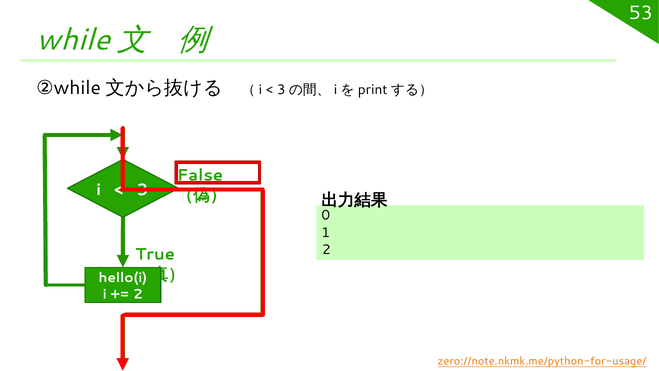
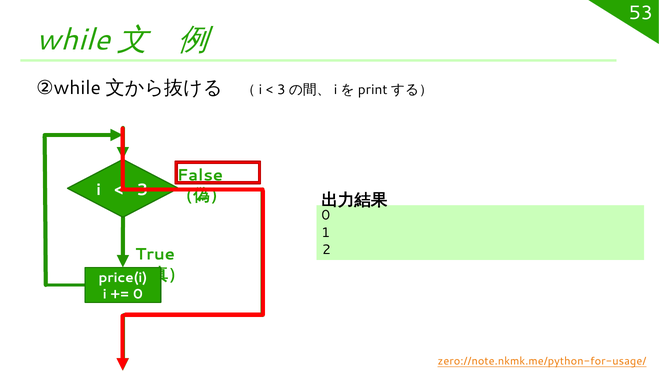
hello(i: hello(i -> price(i
2 at (138, 294): 2 -> 0
